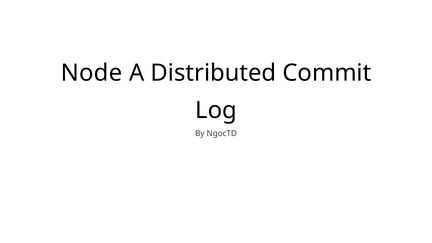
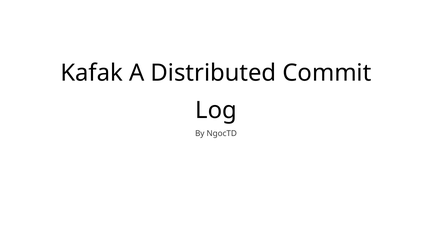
Node: Node -> Kafak
